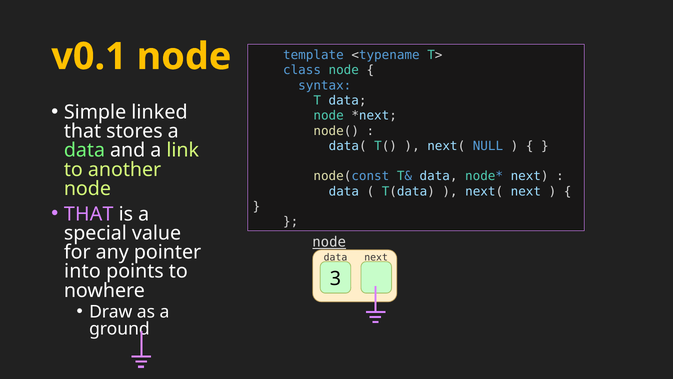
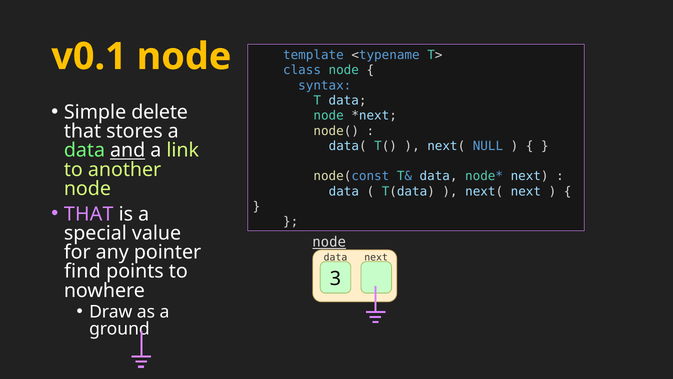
linked: linked -> delete
and underline: none -> present
into: into -> find
